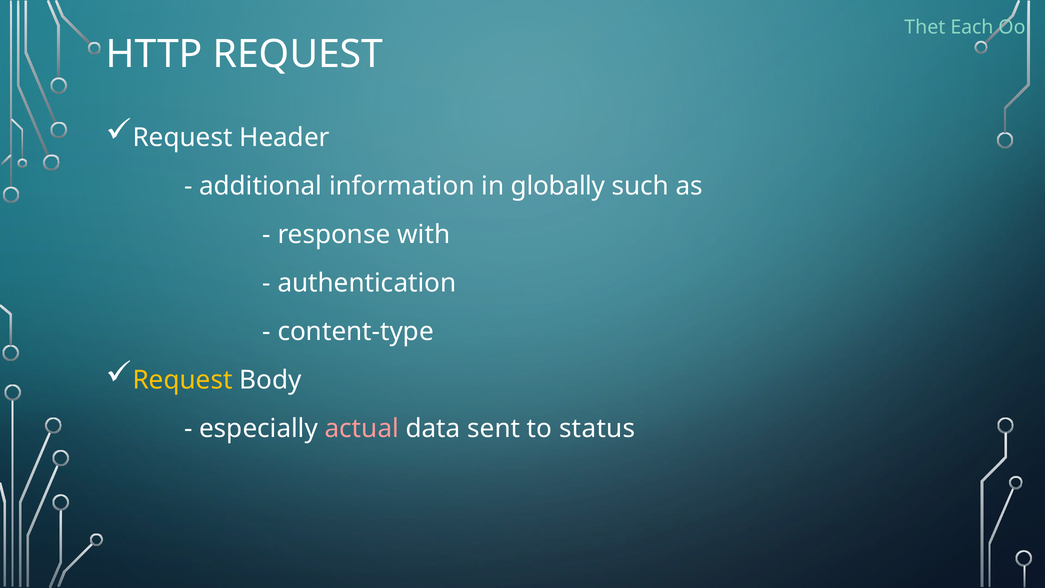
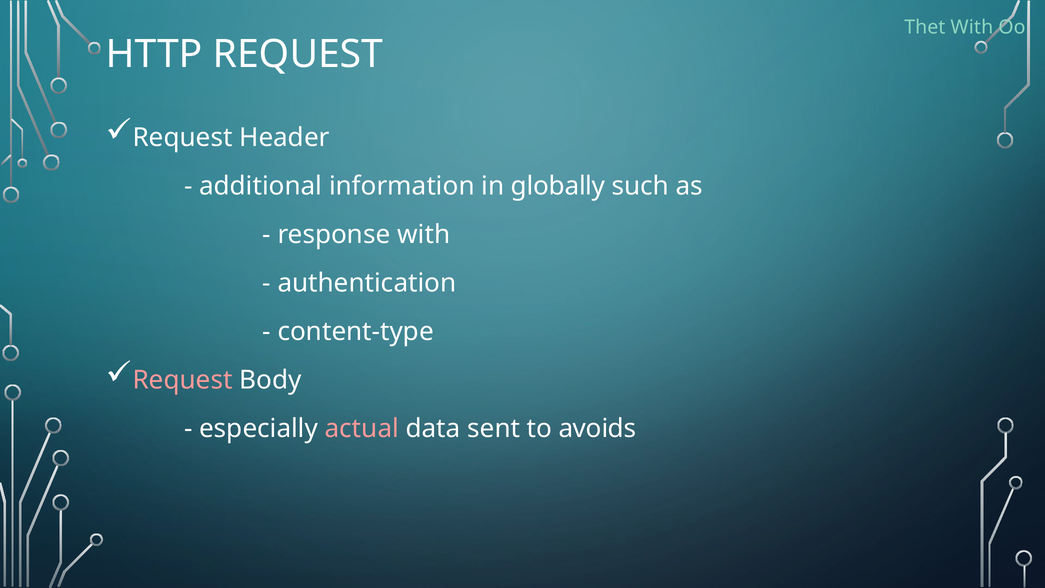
Thet Each: Each -> With
Request at (183, 380) colour: yellow -> pink
status: status -> avoids
